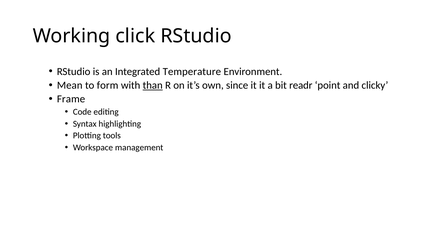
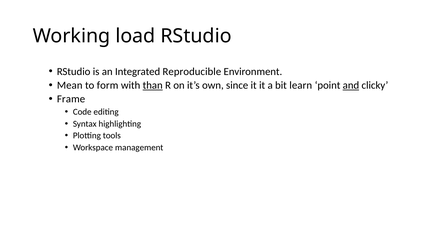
click: click -> load
Temperature: Temperature -> Reproducible
readr: readr -> learn
and underline: none -> present
